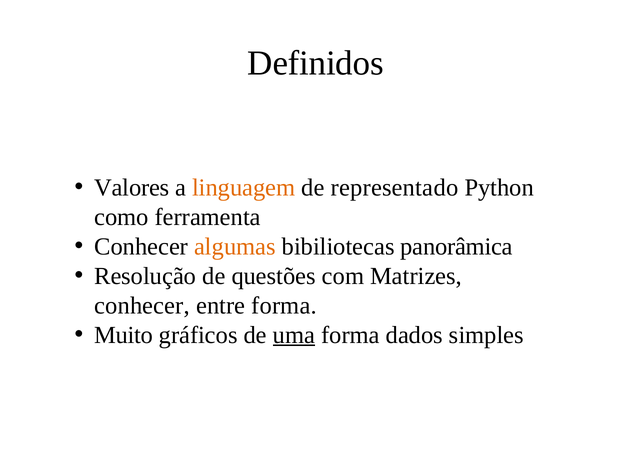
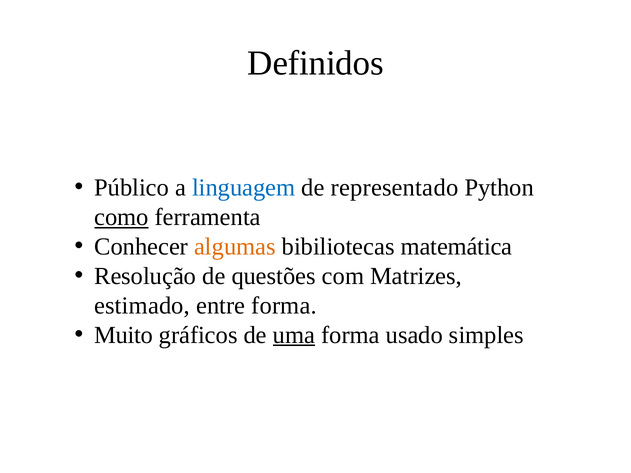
Valores: Valores -> Público
linguagem colour: orange -> blue
como underline: none -> present
panorâmica: panorâmica -> matemática
conhecer at (142, 306): conhecer -> estimado
dados: dados -> usado
